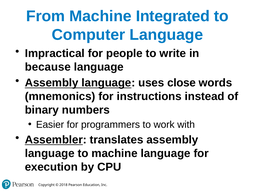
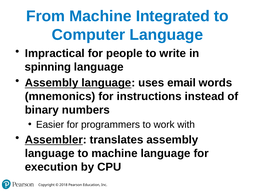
because: because -> spinning
close: close -> email
